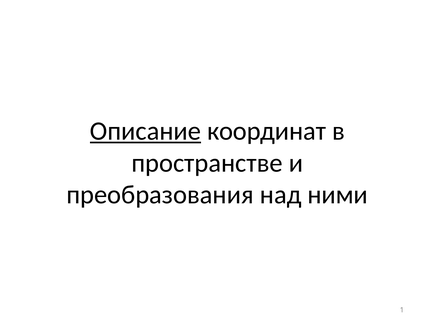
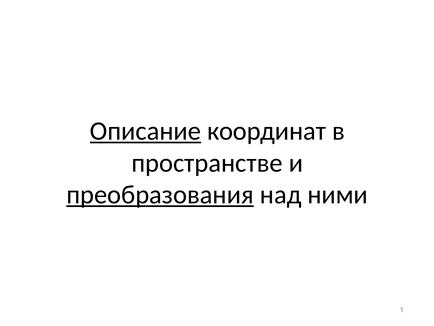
преобразования underline: none -> present
